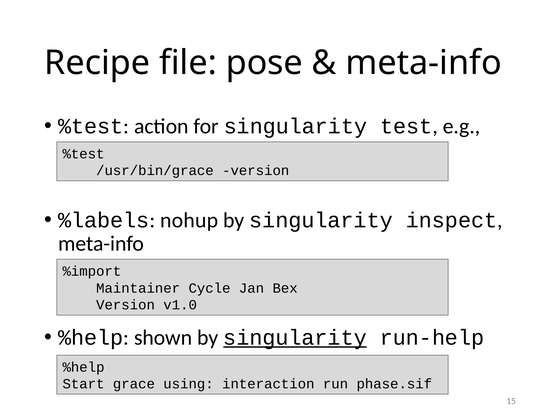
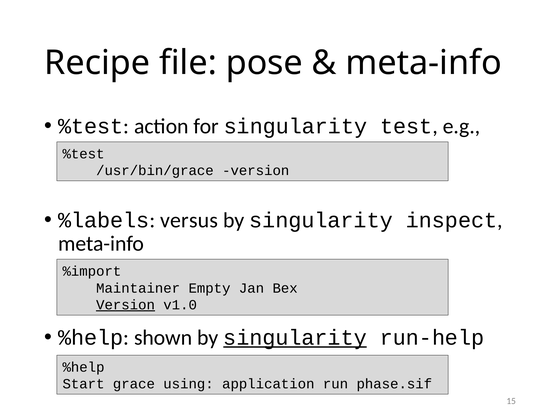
nohup: nohup -> versus
Cycle: Cycle -> Empty
Version at (126, 305) underline: none -> present
interaction: interaction -> application
